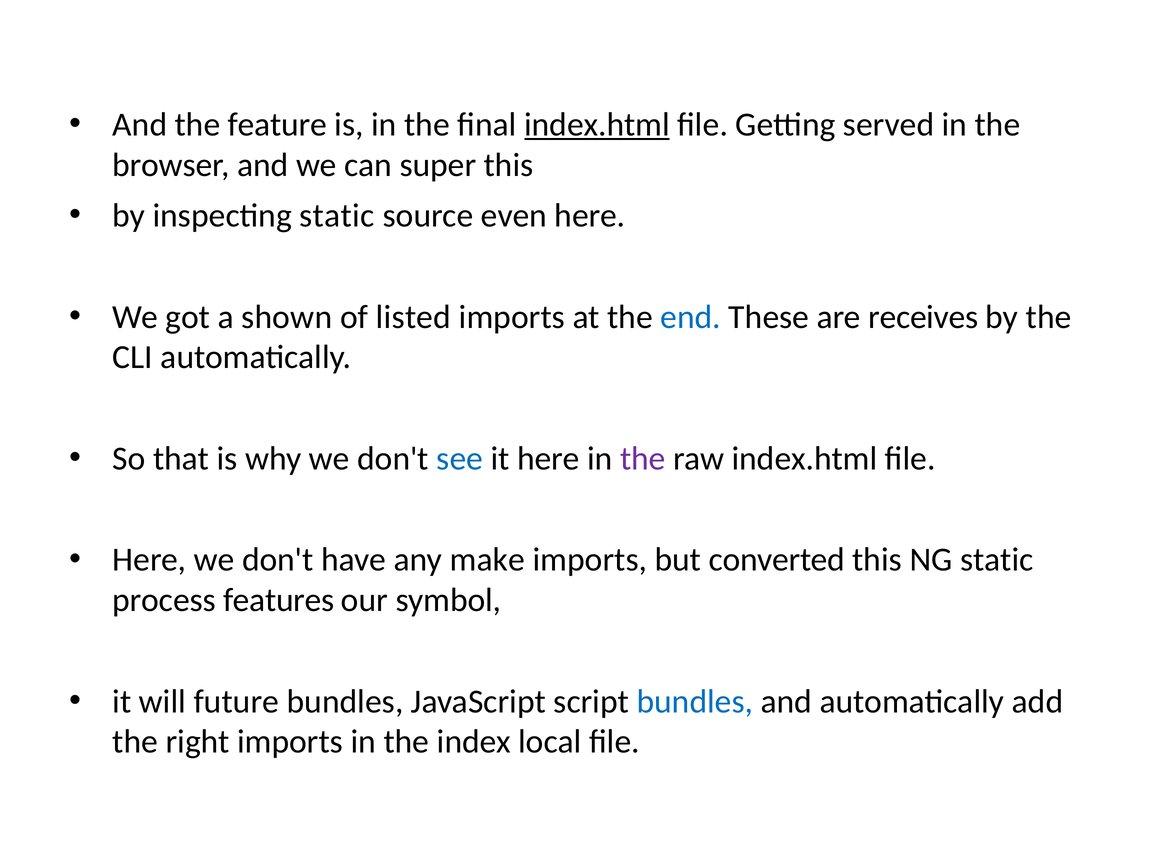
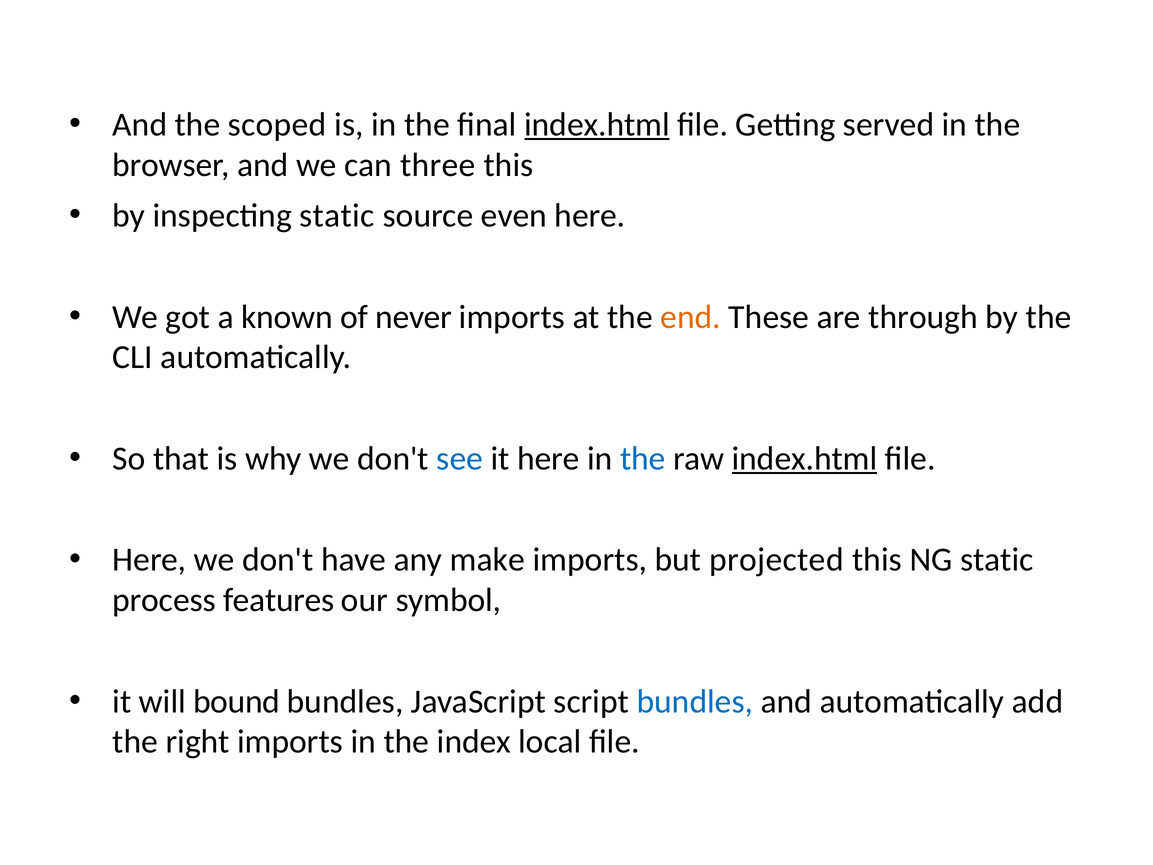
feature: feature -> scoped
super: super -> three
shown: shown -> known
listed: listed -> never
end colour: blue -> orange
receives: receives -> through
the at (643, 458) colour: purple -> blue
index.html at (805, 458) underline: none -> present
converted: converted -> projected
future: future -> bound
